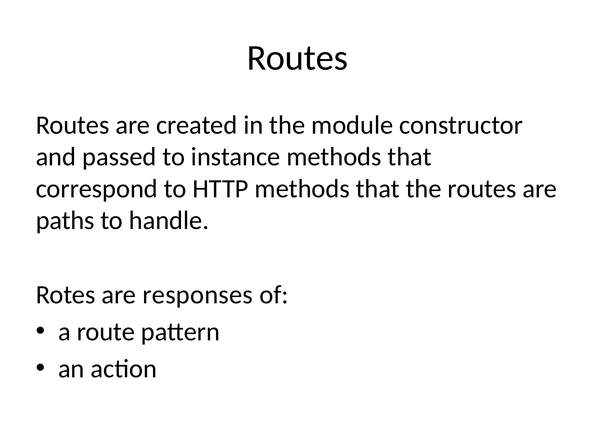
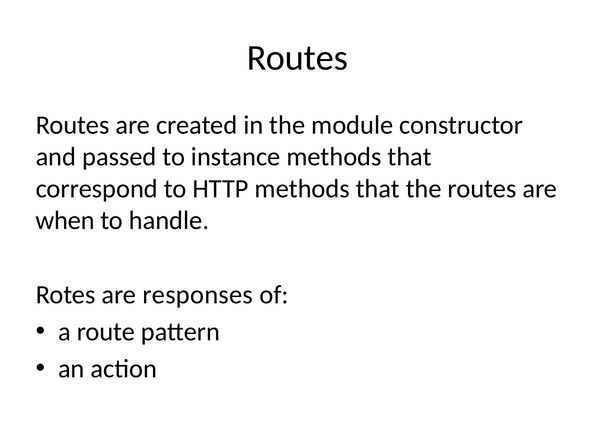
paths: paths -> when
